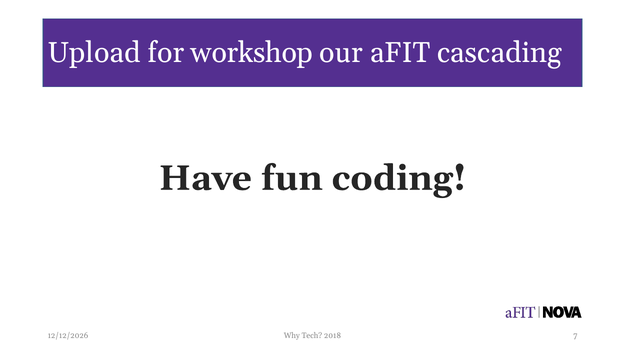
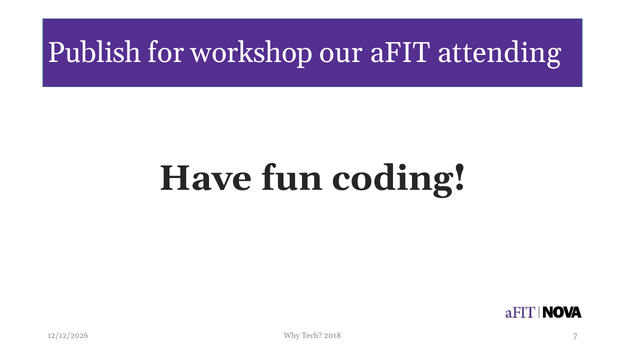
Upload: Upload -> Publish
cascading: cascading -> attending
